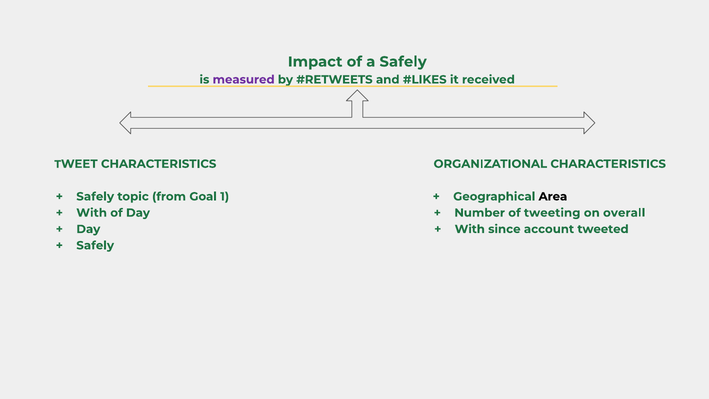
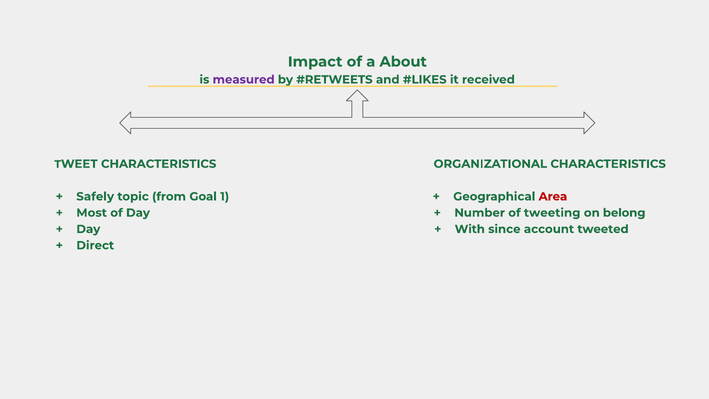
a Safely: Safely -> About
Area colour: black -> red
With at (92, 213): With -> Most
overall: overall -> belong
Safely at (95, 245): Safely -> Direct
